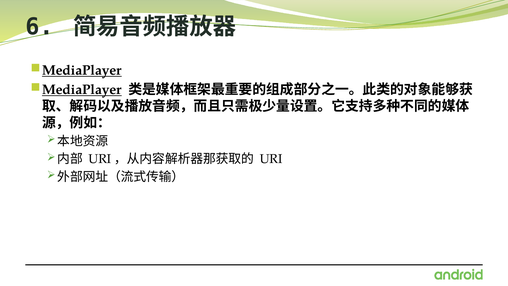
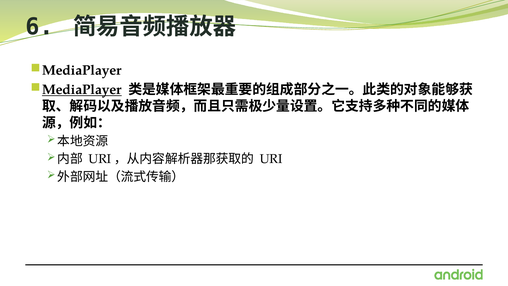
MediaPlayer at (82, 70) underline: present -> none
